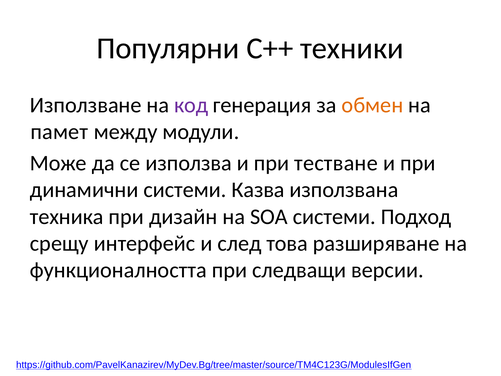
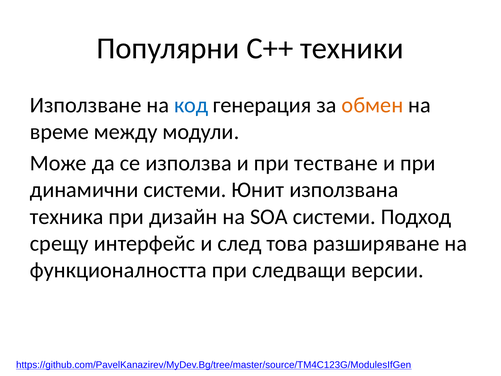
код colour: purple -> blue
памет: памет -> време
Казва: Казва -> Юнит
